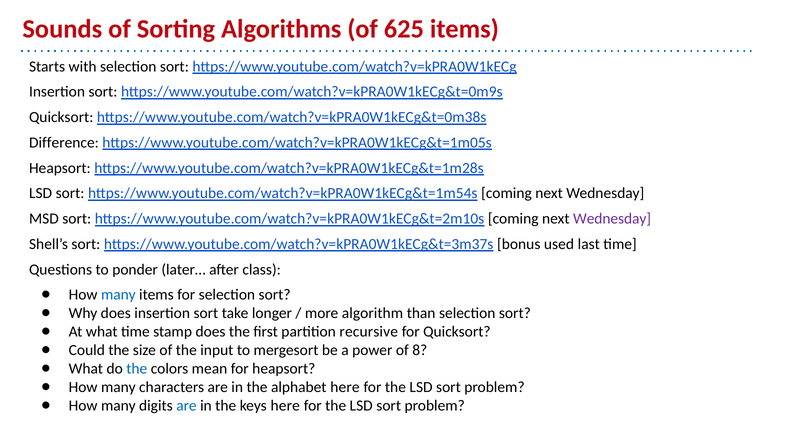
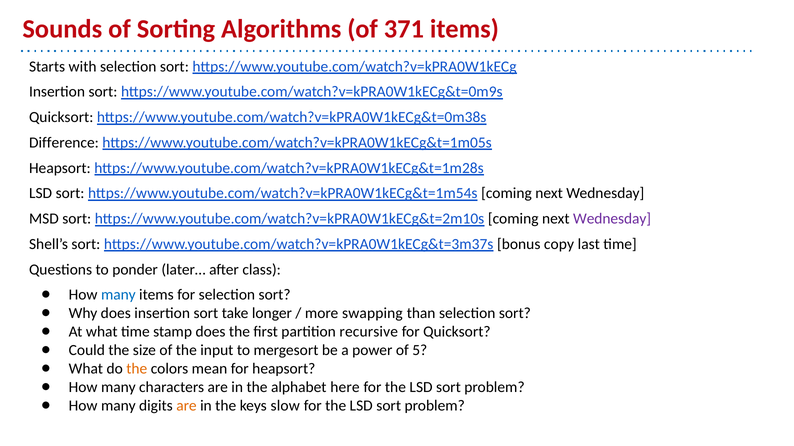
625: 625 -> 371
used: used -> copy
algorithm: algorithm -> swapping
8: 8 -> 5
the at (137, 369) colour: blue -> orange
are at (187, 406) colour: blue -> orange
keys here: here -> slow
